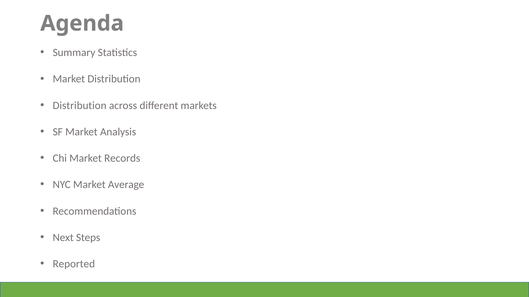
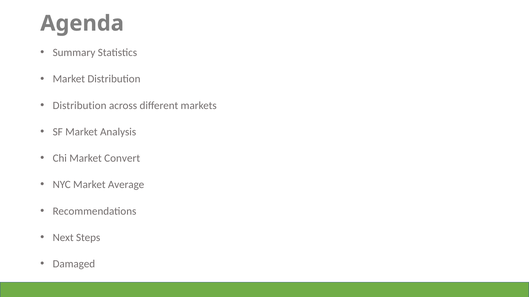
Records: Records -> Convert
Reported: Reported -> Damaged
